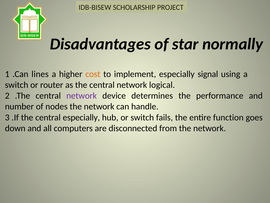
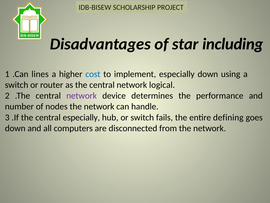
normally: normally -> including
cost colour: orange -> blue
especially signal: signal -> down
function: function -> defining
